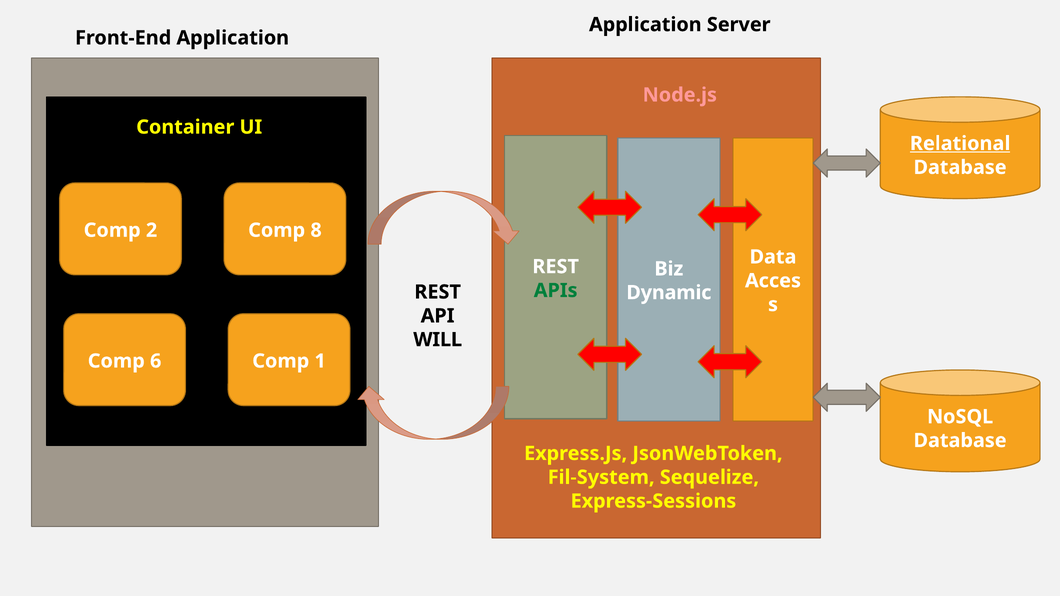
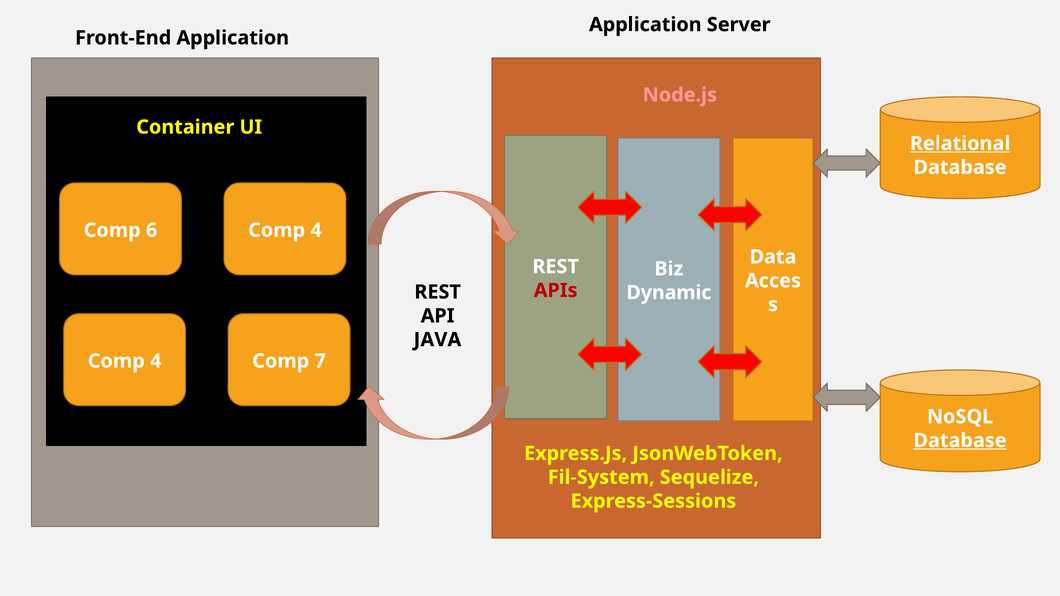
2: 2 -> 6
8 at (316, 230): 8 -> 4
APIs colour: green -> red
WILL: WILL -> JAVA
6 at (156, 361): 6 -> 4
1: 1 -> 7
Database at (960, 441) underline: none -> present
